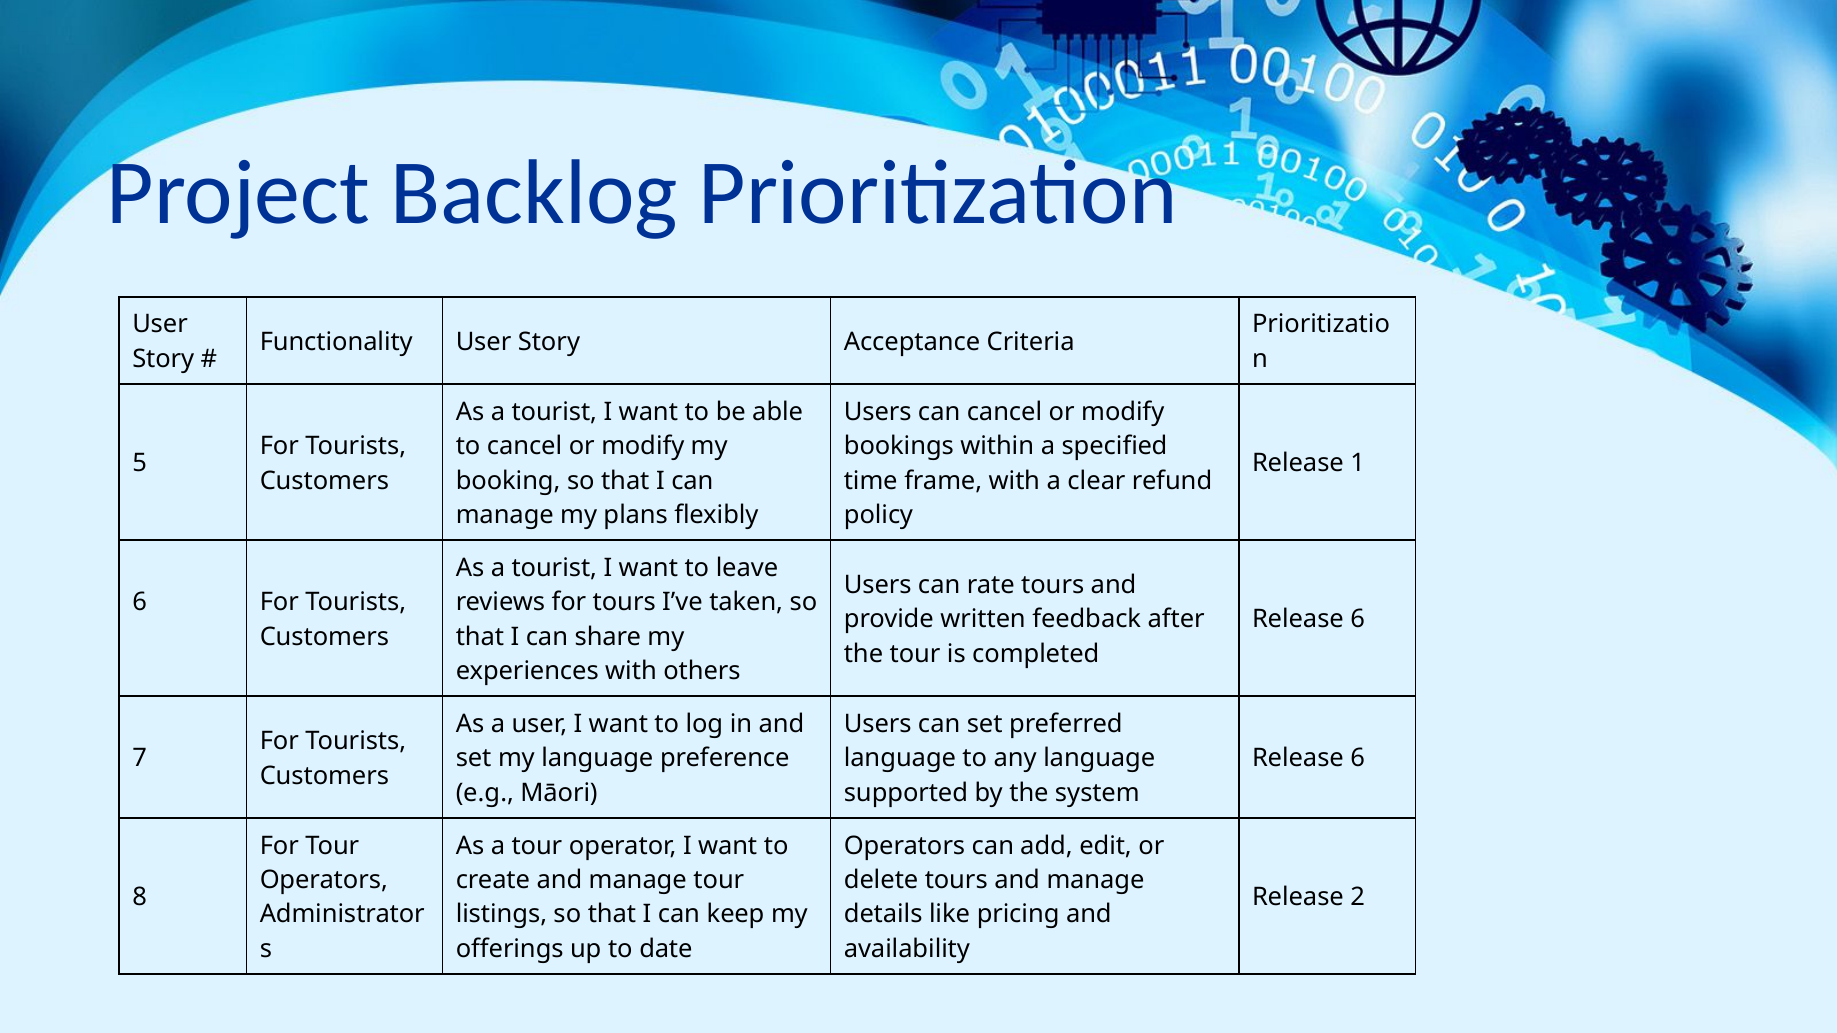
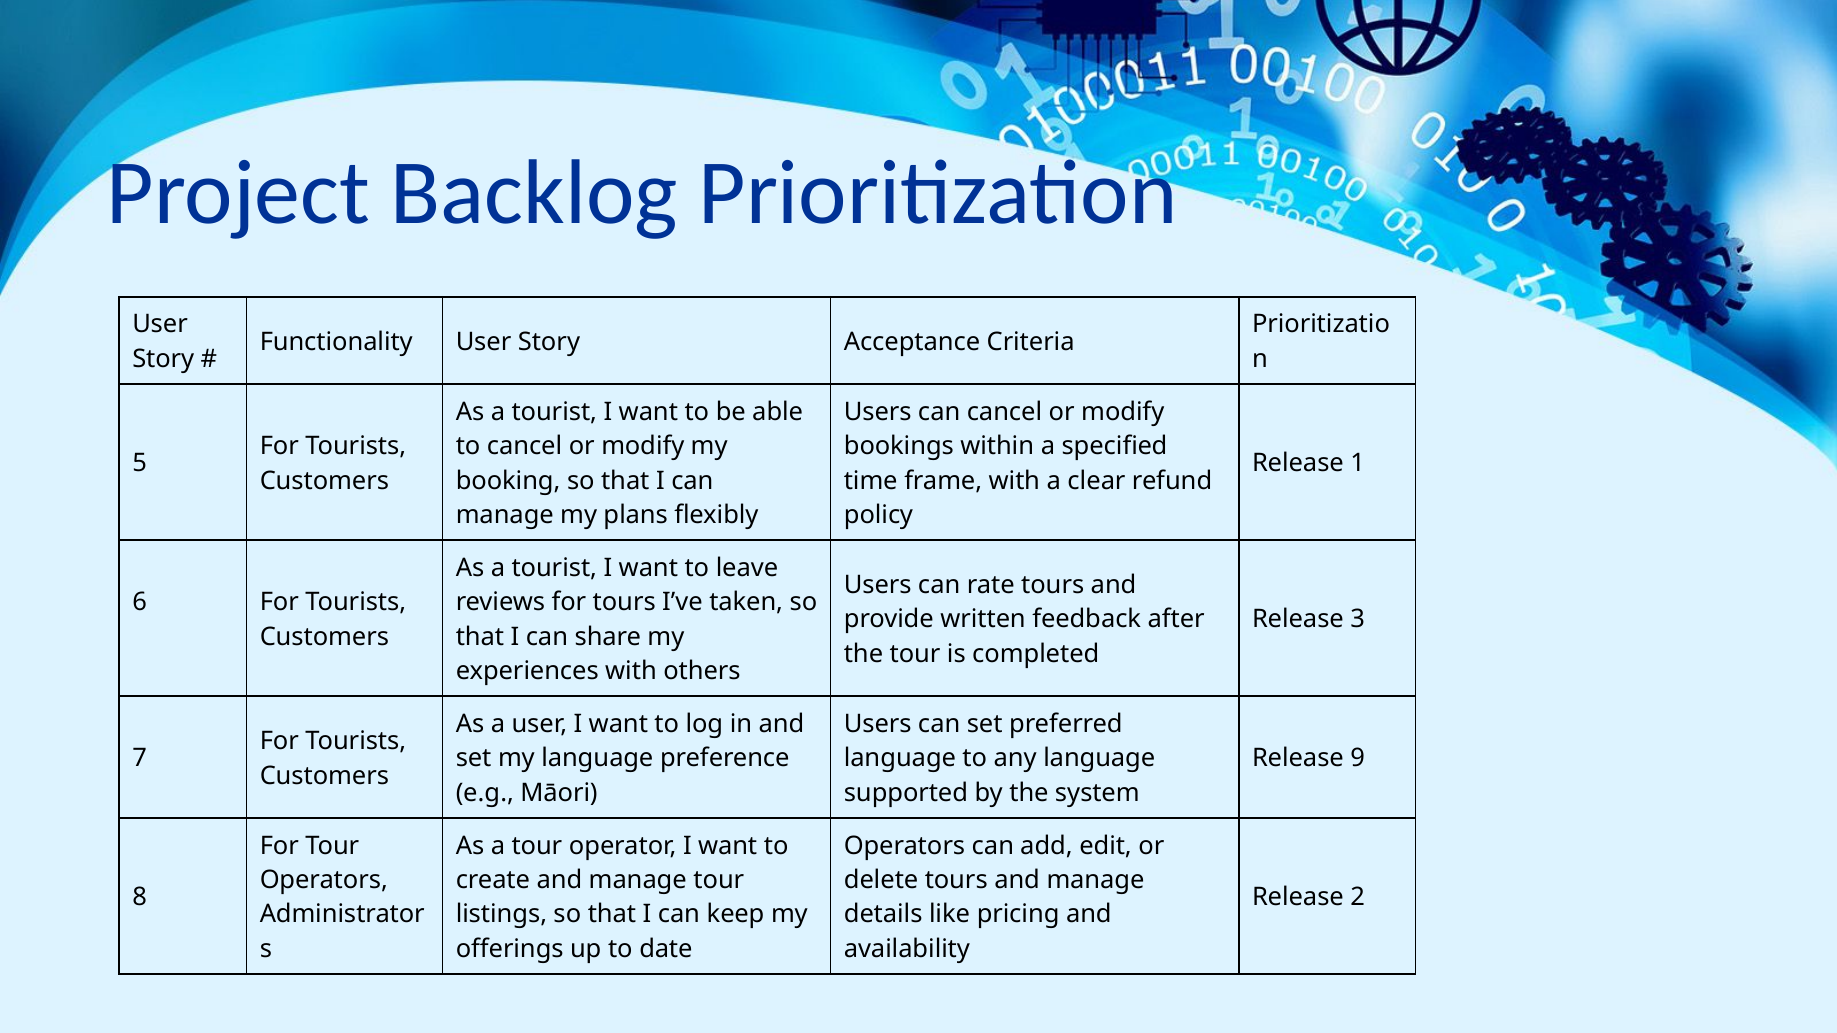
6 at (1358, 620): 6 -> 3
6 at (1358, 759): 6 -> 9
